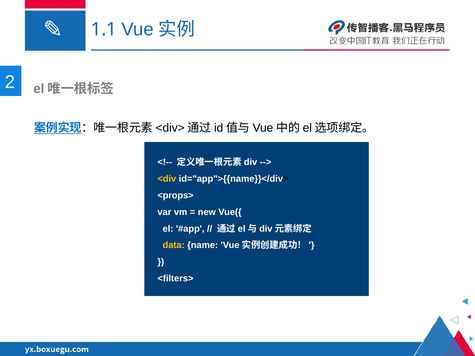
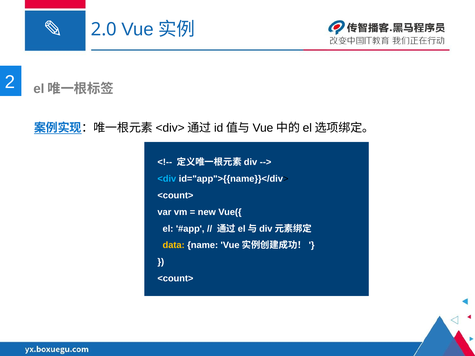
1.1: 1.1 -> 2.0
<div colour: yellow -> light blue
<props> at (175, 196): <props> -> <count>
<filters> at (175, 279): <filters> -> <count>
